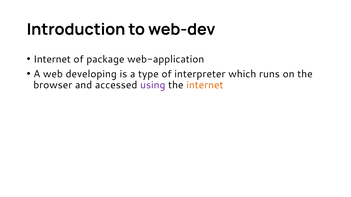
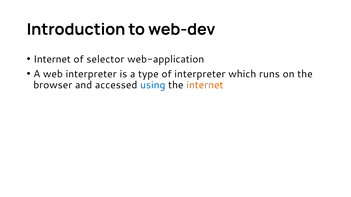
package: package -> selector
web developing: developing -> interpreter
using colour: purple -> blue
